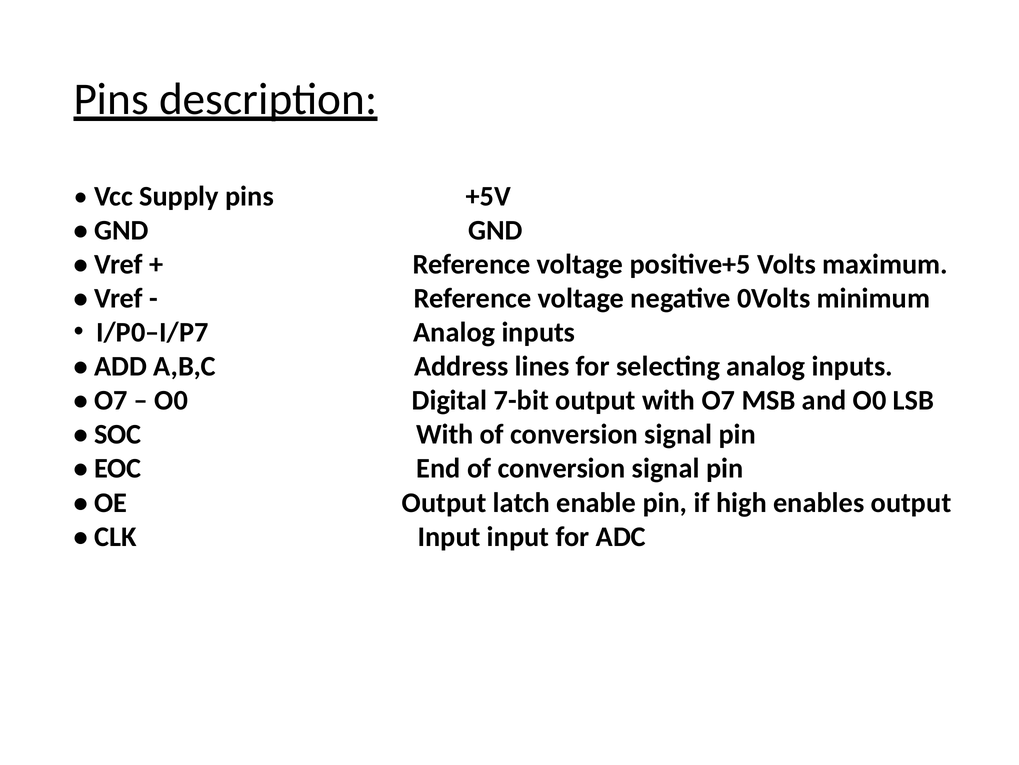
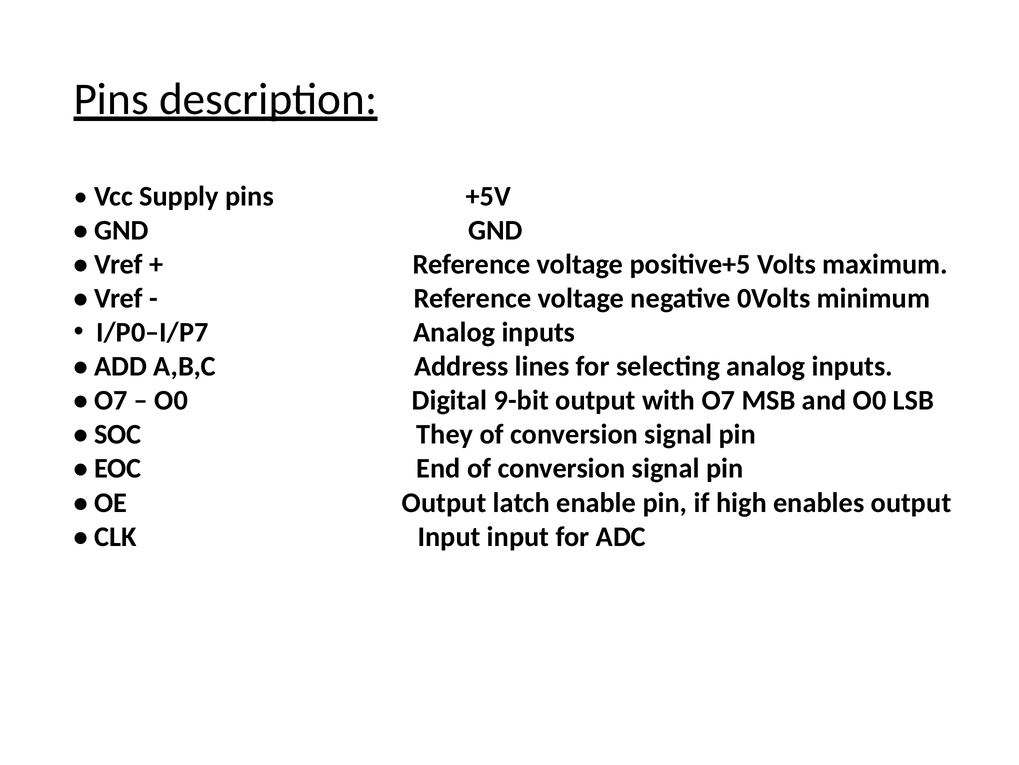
7-bit: 7-bit -> 9-bit
SOC With: With -> They
